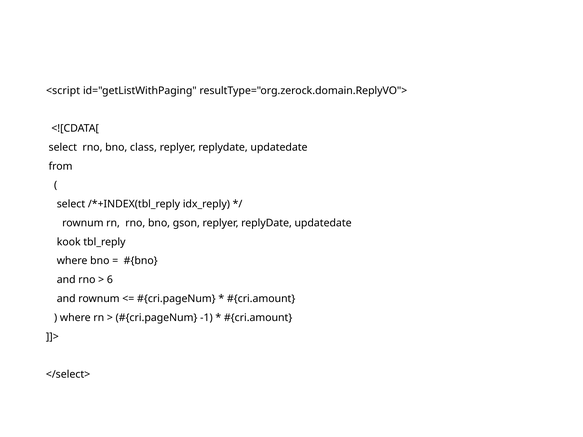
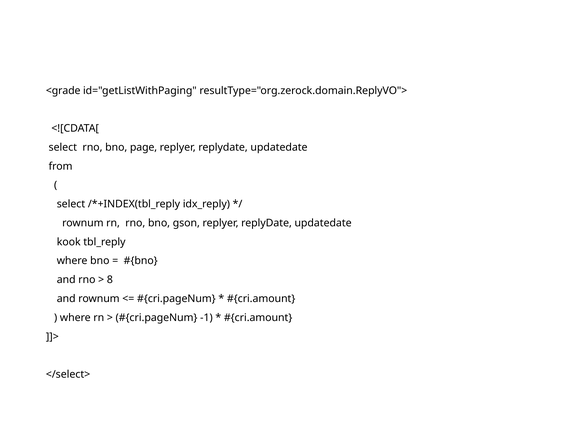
<script: <script -> <grade
class: class -> page
6: 6 -> 8
